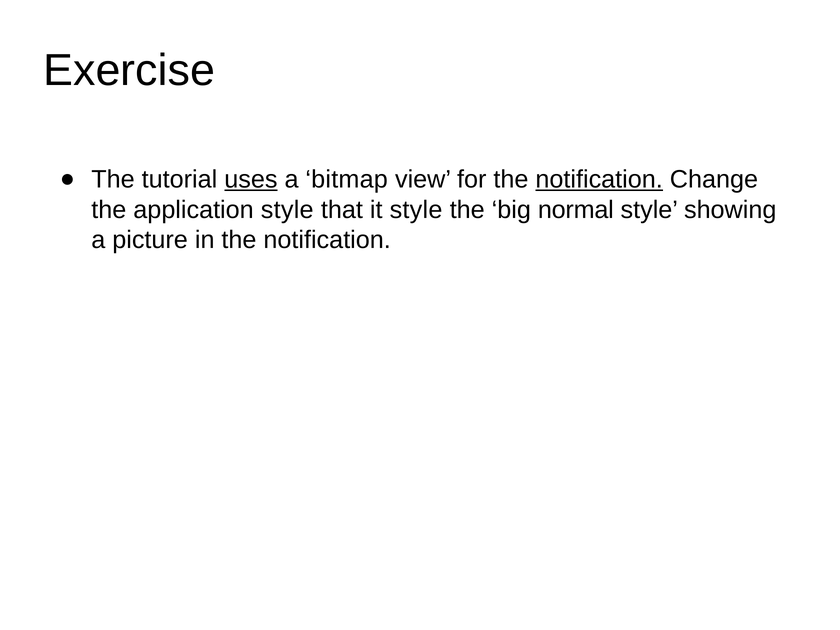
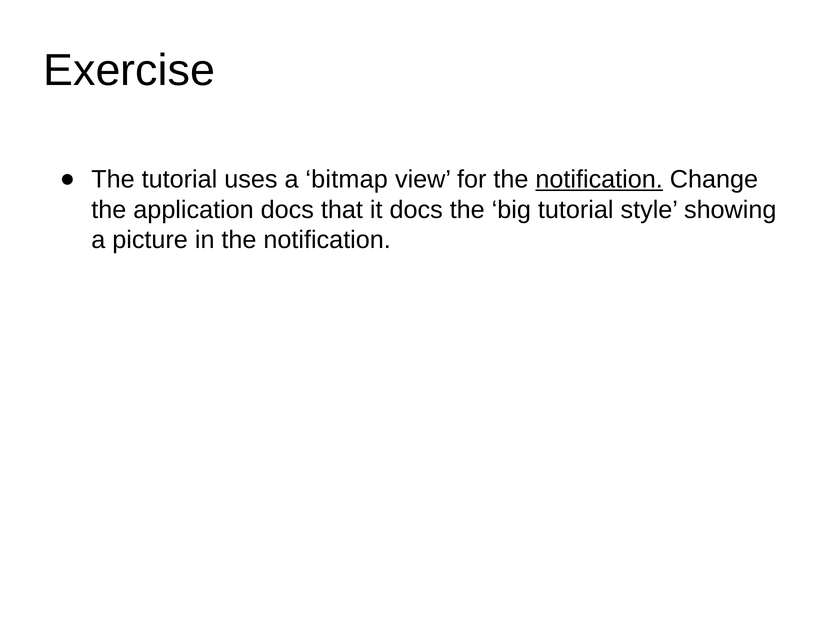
uses underline: present -> none
application style: style -> docs
it style: style -> docs
big normal: normal -> tutorial
